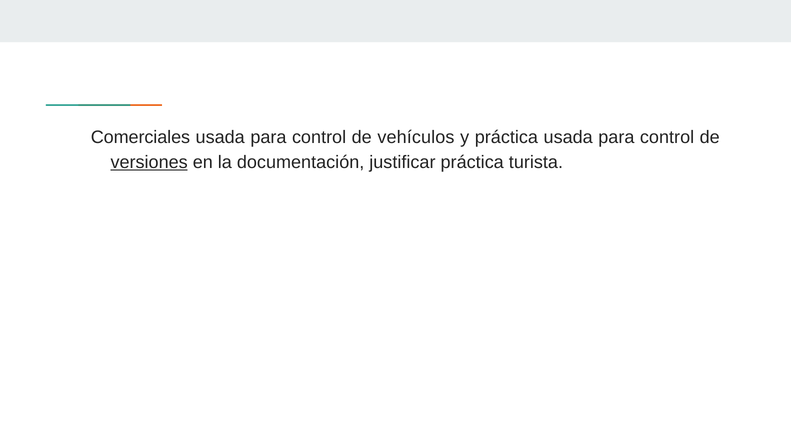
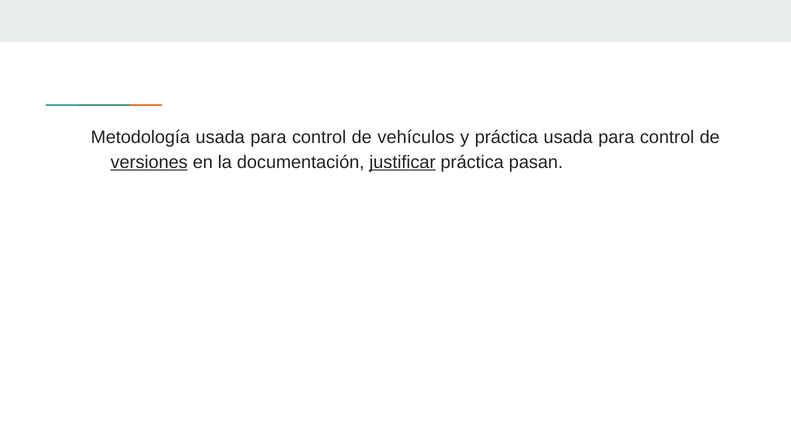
Comerciales: Comerciales -> Metodología
justificar underline: none -> present
turista: turista -> pasan
